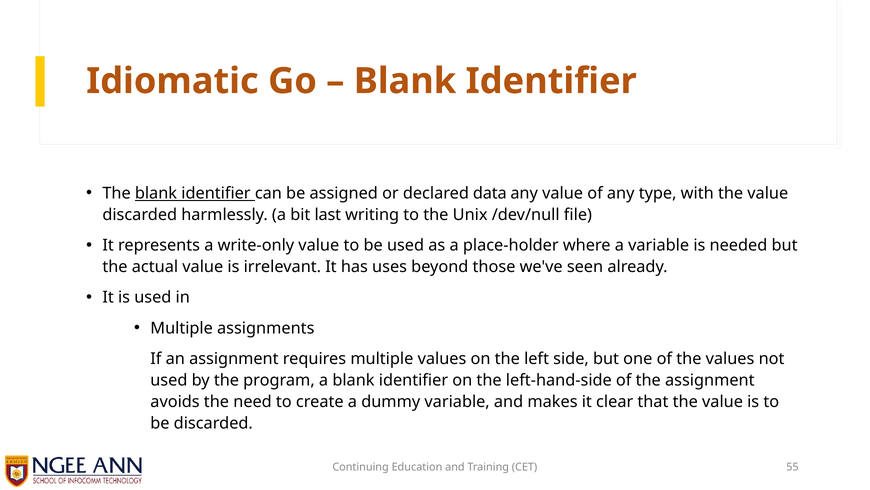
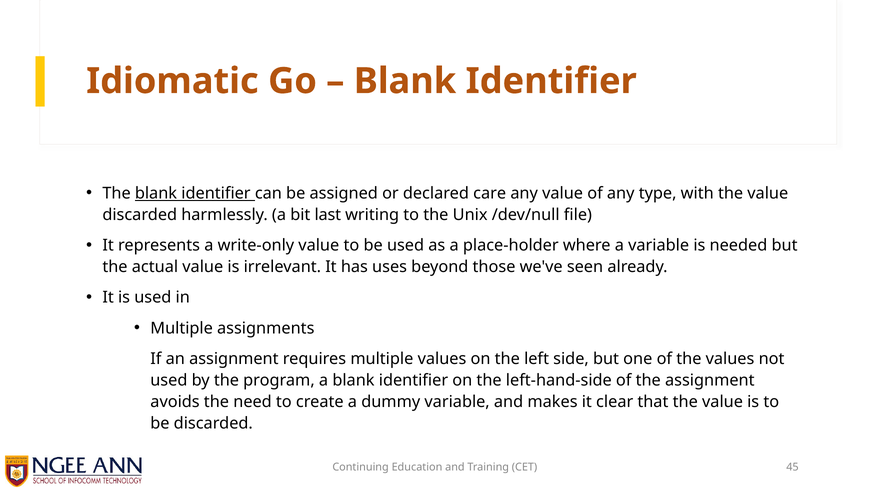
data: data -> care
55: 55 -> 45
